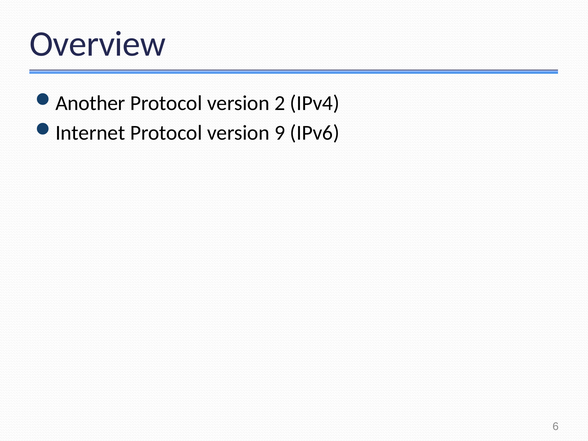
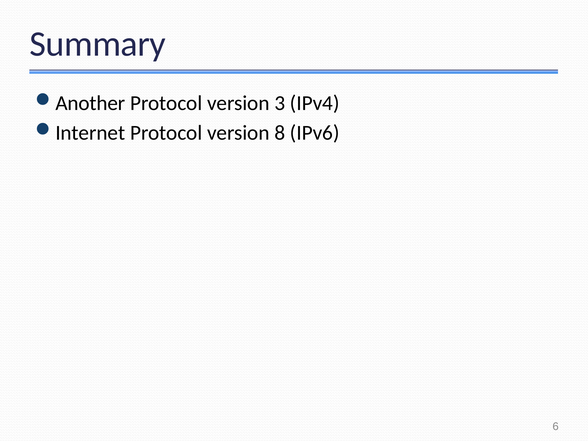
Overview: Overview -> Summary
2: 2 -> 3
9: 9 -> 8
